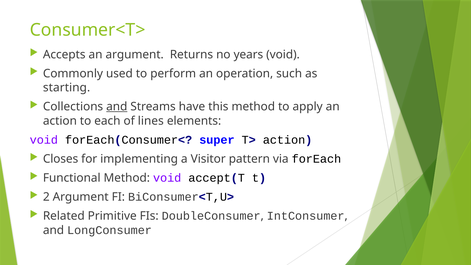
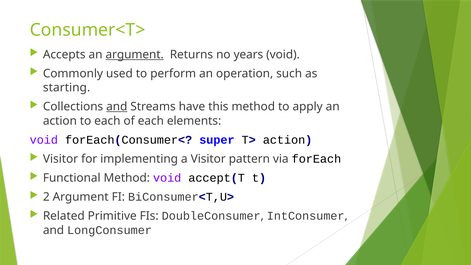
argument at (135, 55) underline: none -> present
of lines: lines -> each
Closes at (61, 159): Closes -> Visitor
